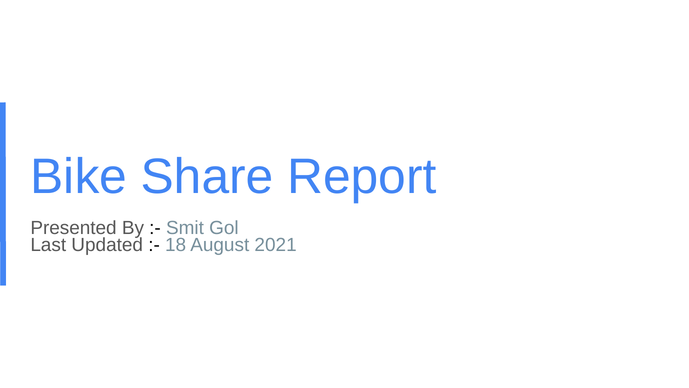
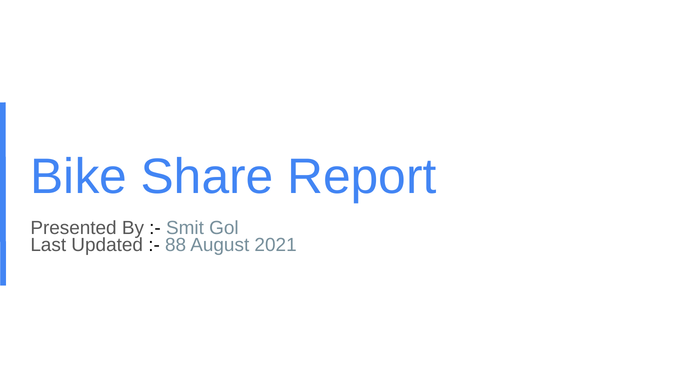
18: 18 -> 88
